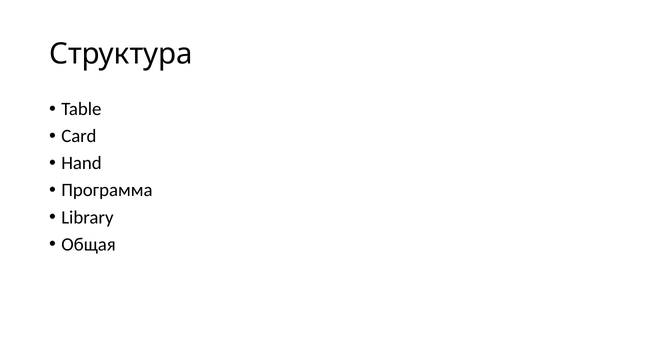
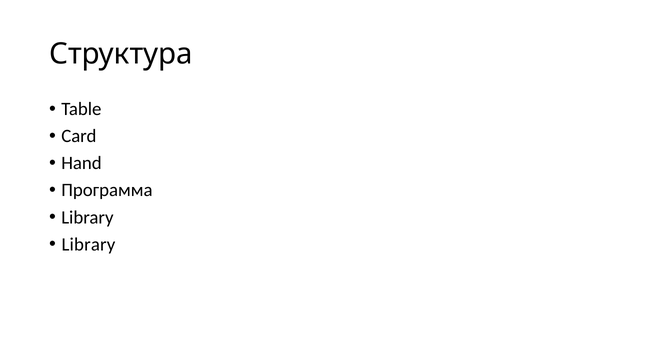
Общая at (89, 244): Общая -> Library
